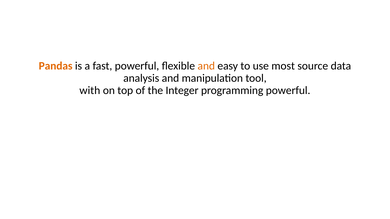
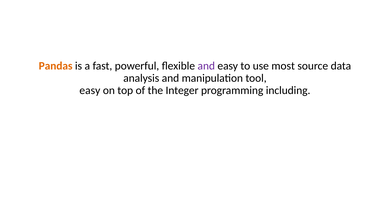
and at (206, 66) colour: orange -> purple
with at (90, 91): with -> easy
programming powerful: powerful -> including
